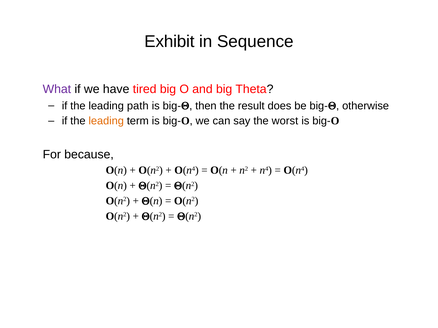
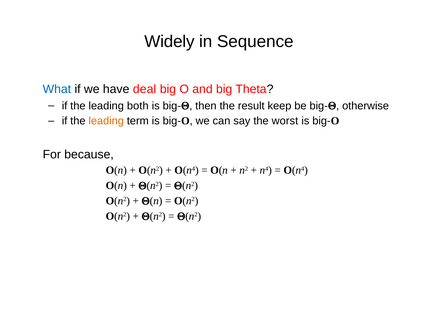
Exhibit: Exhibit -> Widely
What colour: purple -> blue
tired: tired -> deal
path: path -> both
does: does -> keep
